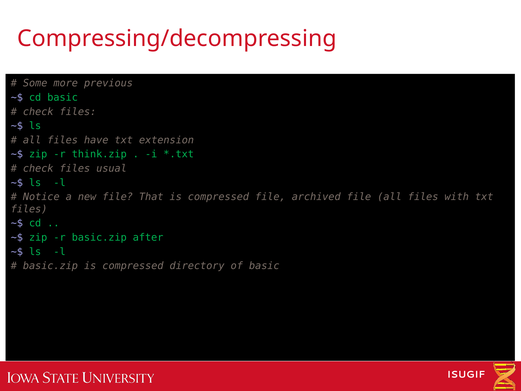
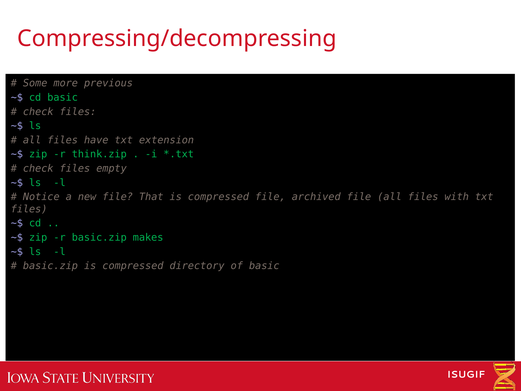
usual: usual -> empty
after: after -> makes
